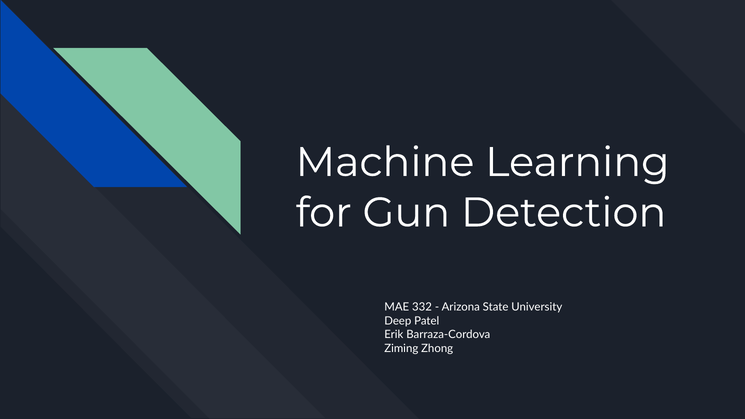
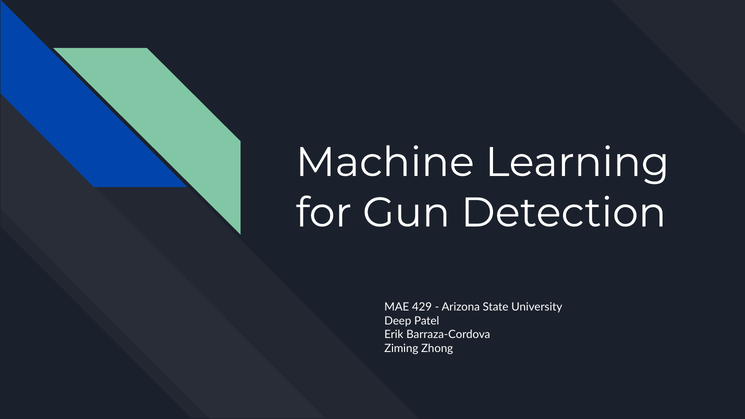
332: 332 -> 429
